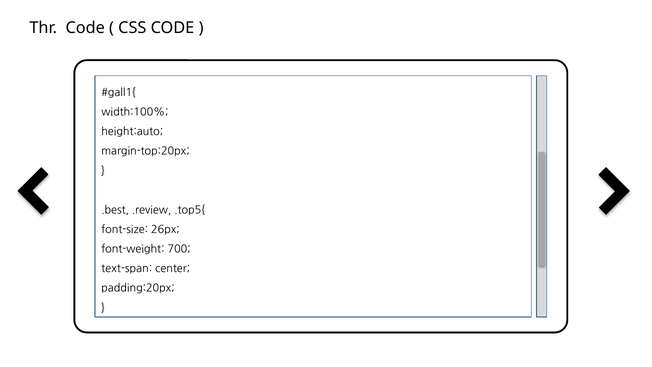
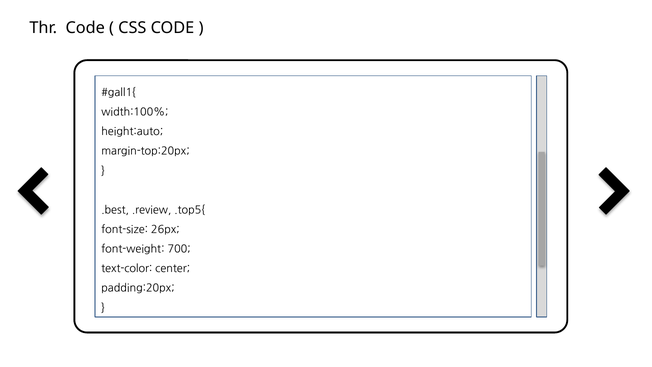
text-span: text-span -> text-color
